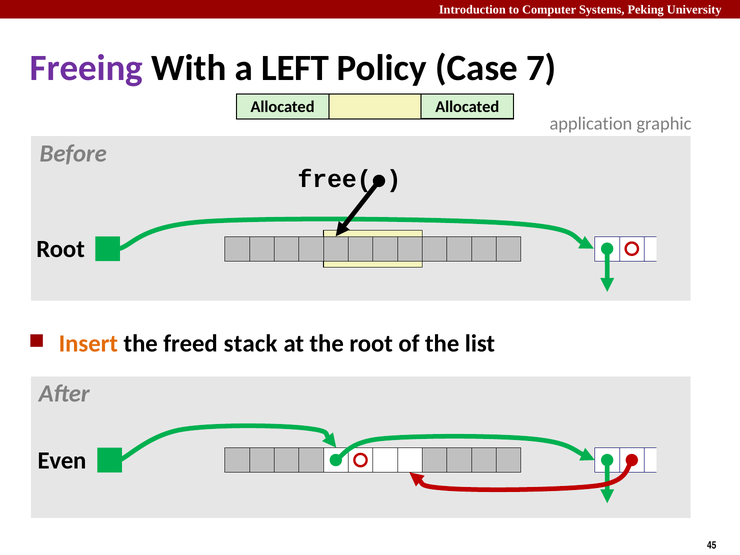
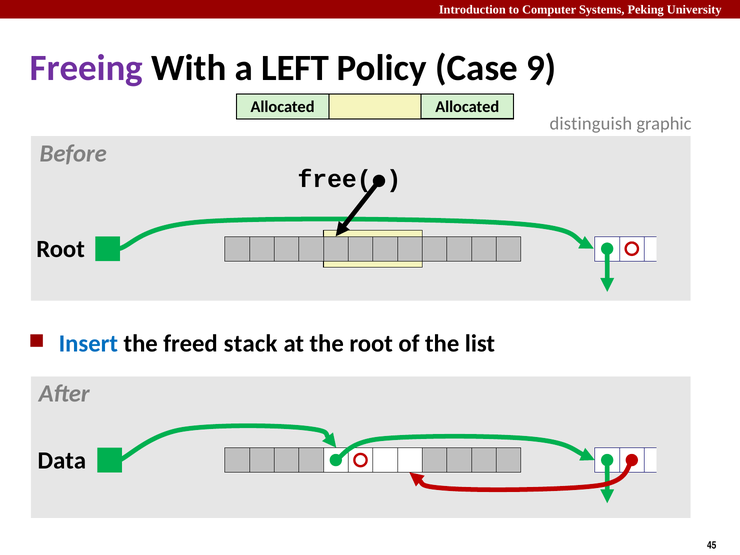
7: 7 -> 9
application: application -> distinguish
Insert colour: orange -> blue
Even: Even -> Data
